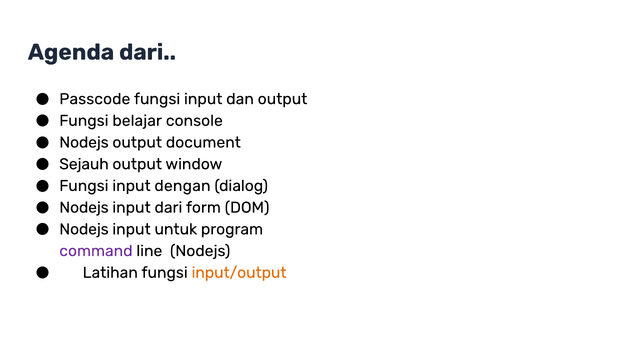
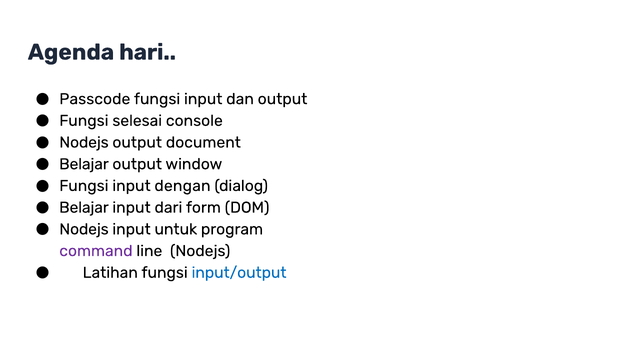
Agenda dari: dari -> hari
belajar: belajar -> selesai
Sejauh at (84, 164): Sejauh -> Belajar
Nodejs at (84, 208): Nodejs -> Belajar
input/output colour: orange -> blue
